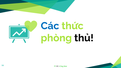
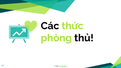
Các colour: blue -> black
